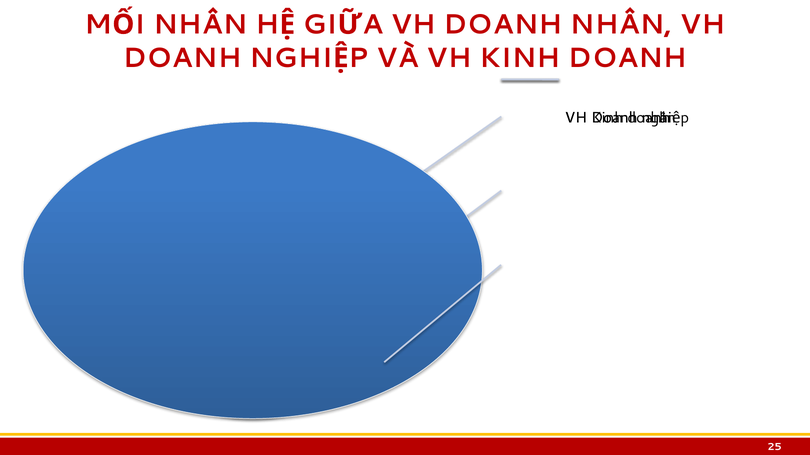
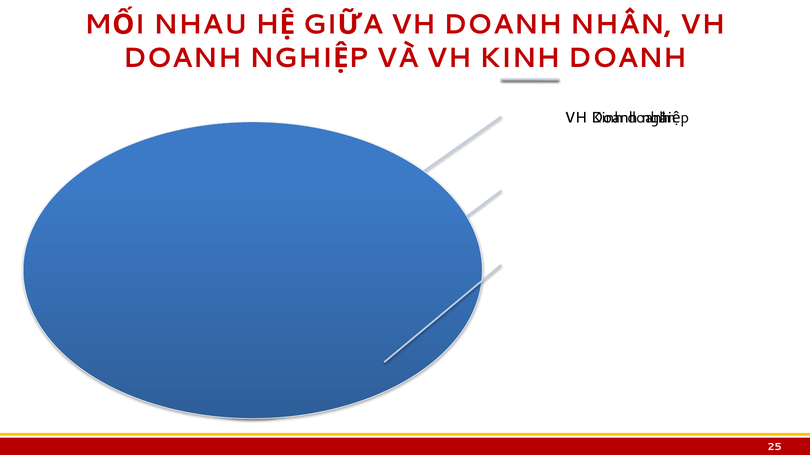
NHÂN at (200, 25): NHÂN -> NHAU
